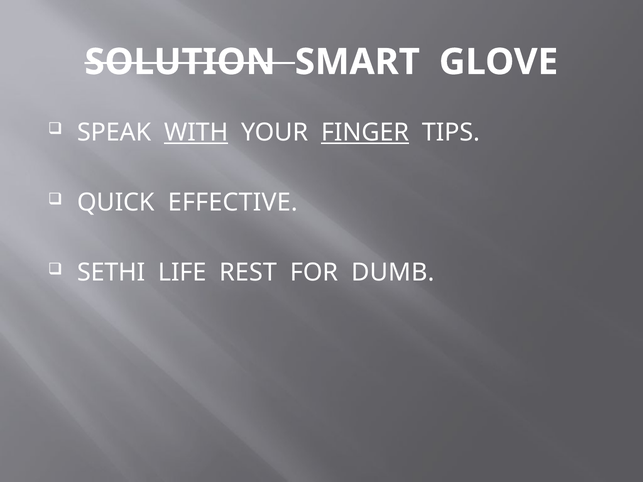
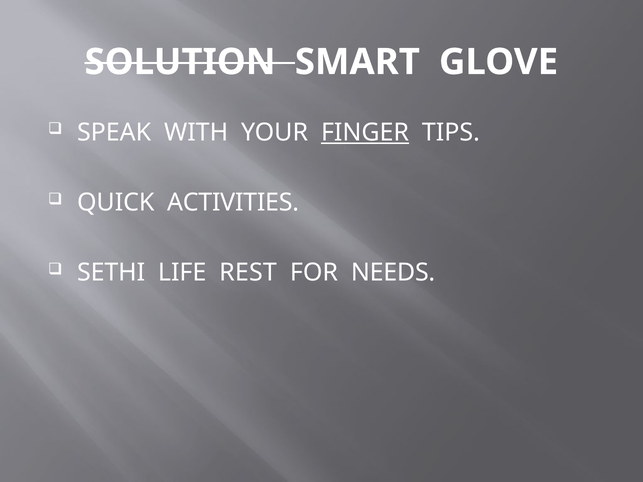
WITH underline: present -> none
EFFECTIVE: EFFECTIVE -> ACTIVITIES
DUMB: DUMB -> NEEDS
